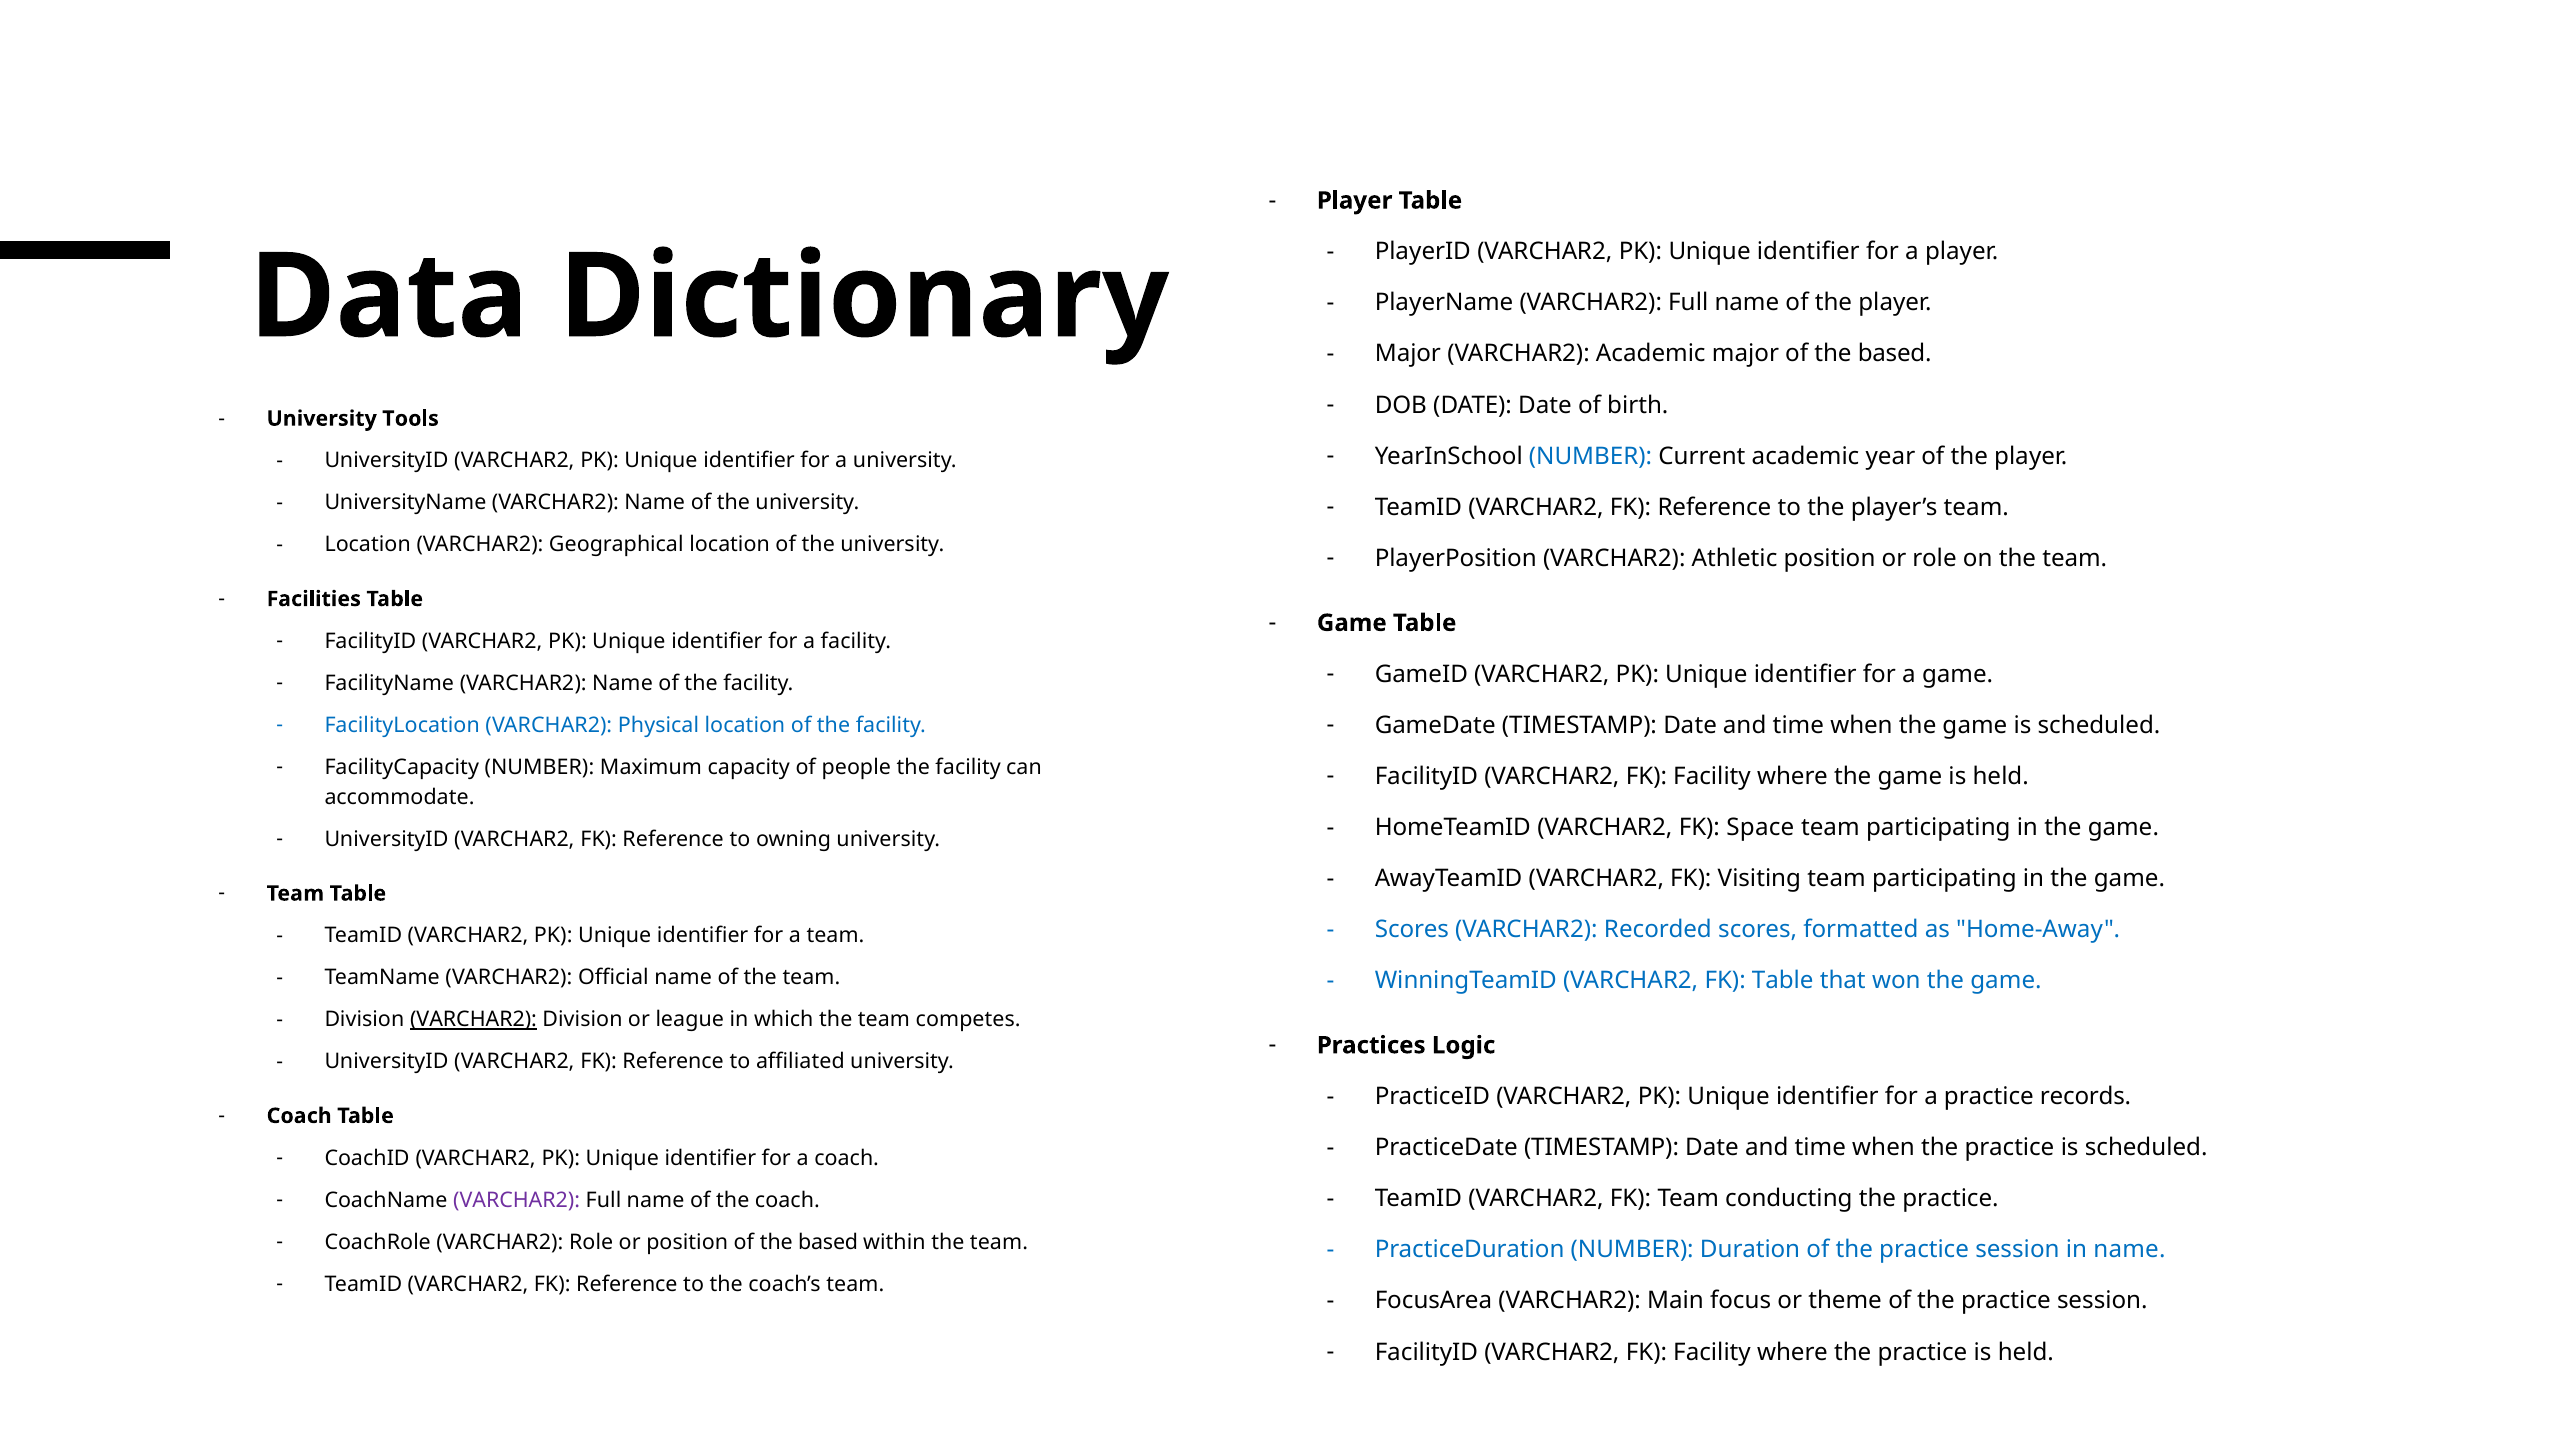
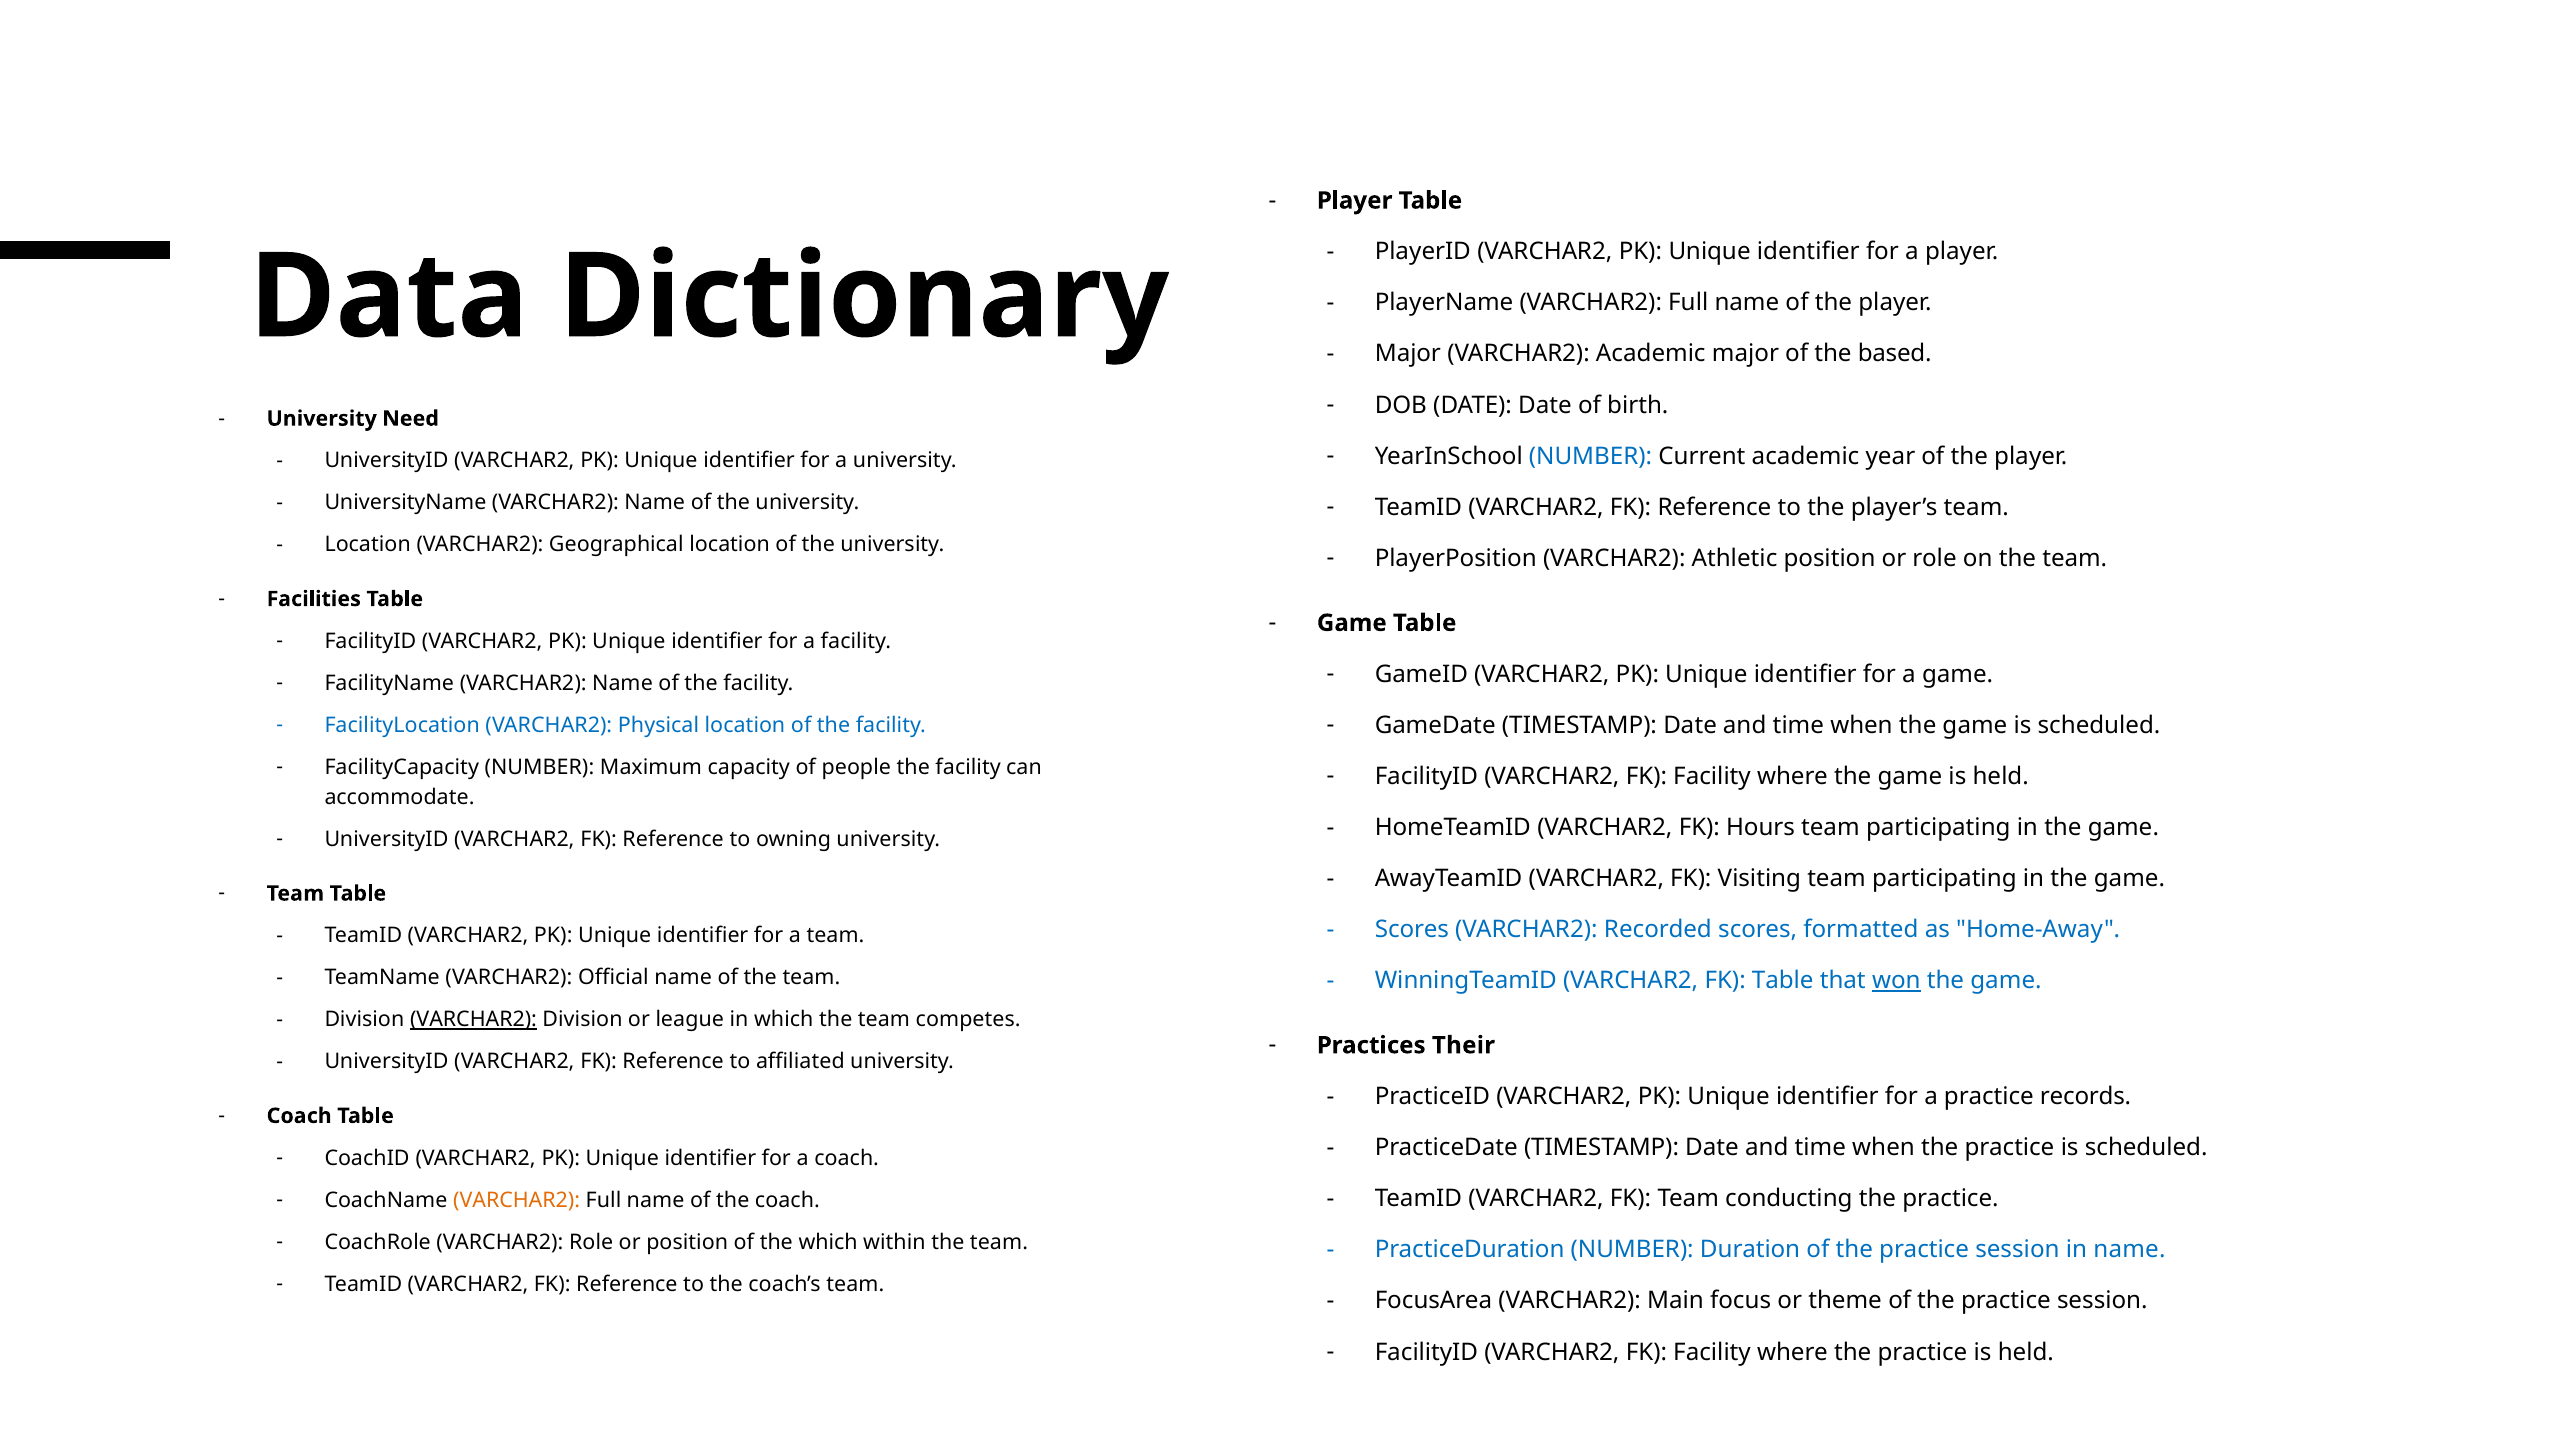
Tools: Tools -> Need
Space: Space -> Hours
won underline: none -> present
Logic: Logic -> Their
VARCHAR2 at (517, 1200) colour: purple -> orange
position of the based: based -> which
